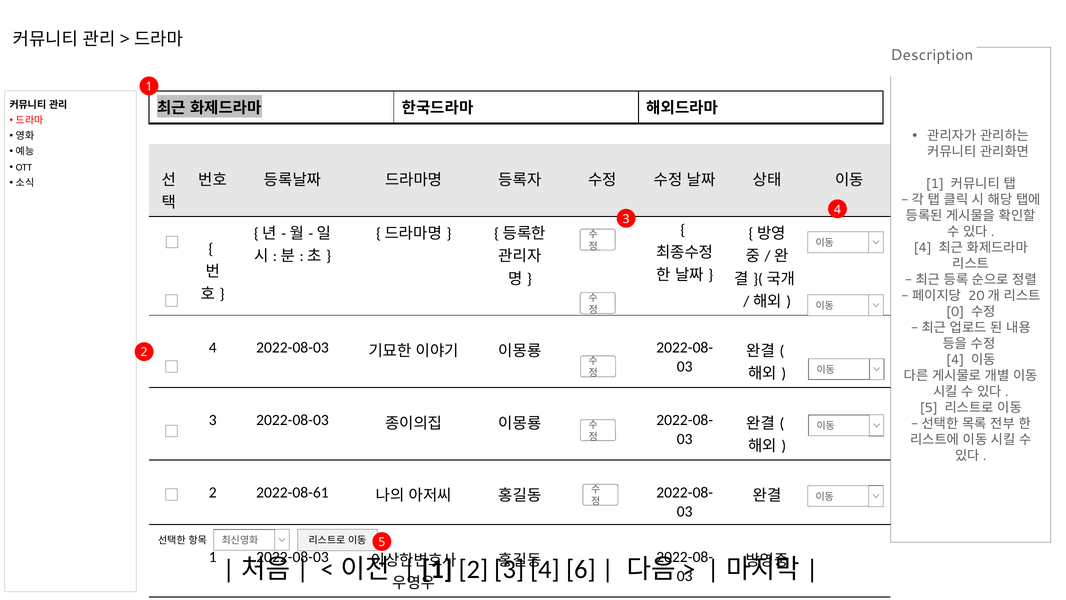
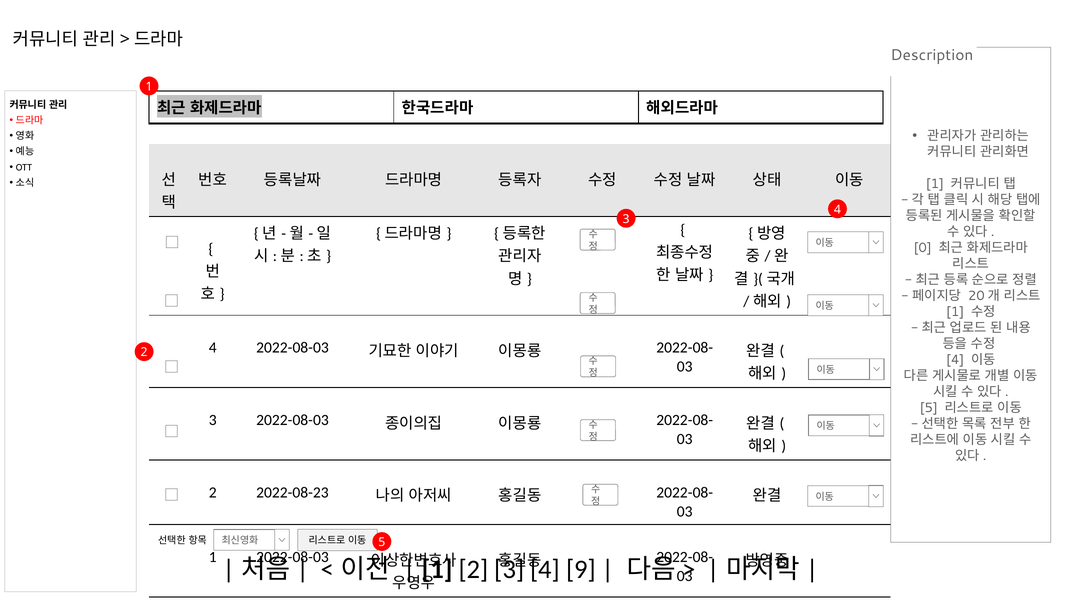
4 at (923, 248): 4 -> 0
0 at (955, 312): 0 -> 1
2022-08-61: 2022-08-61 -> 2022-08-23
6: 6 -> 9
